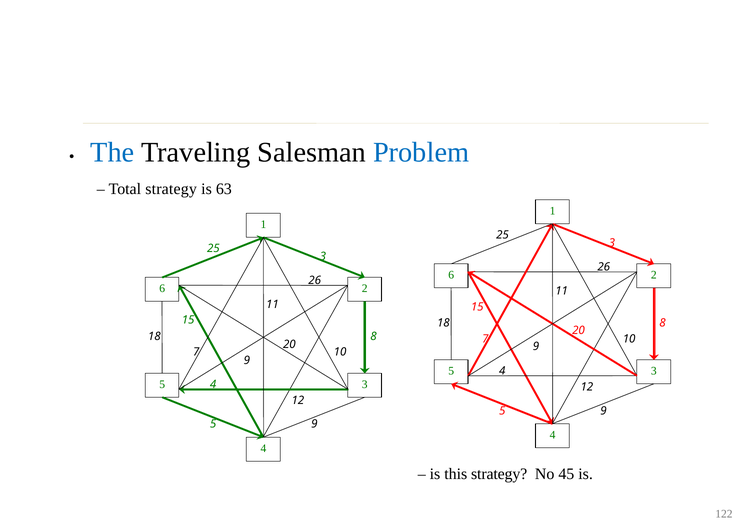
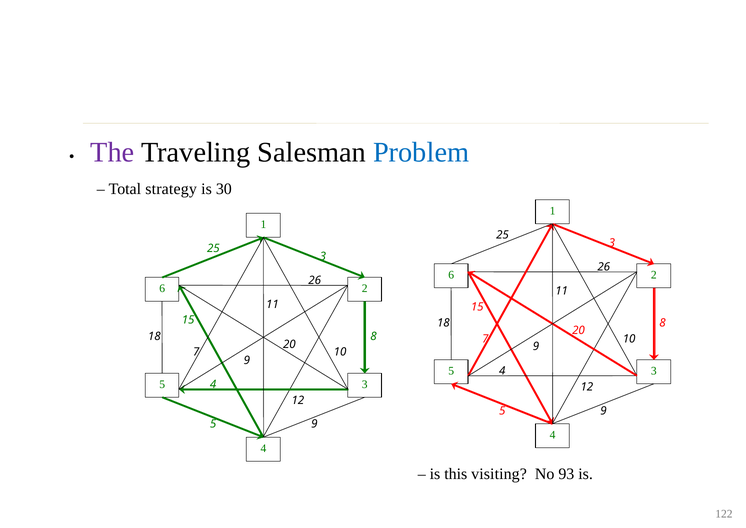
The colour: blue -> purple
63: 63 -> 30
this strategy: strategy -> visiting
45: 45 -> 93
